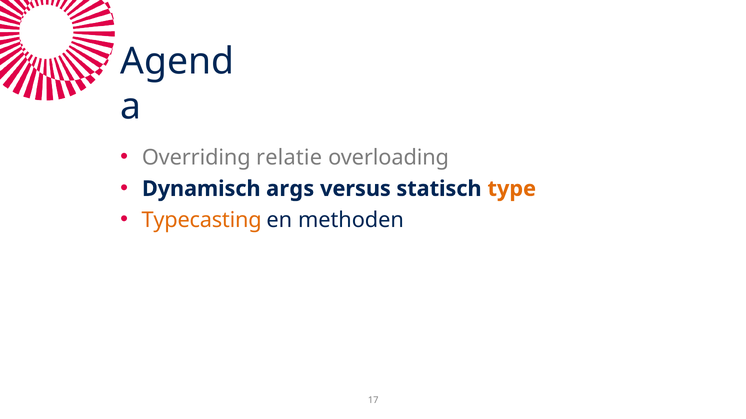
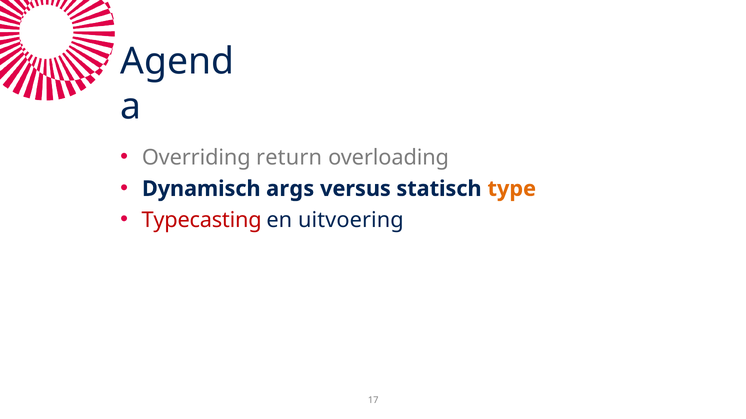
relatie: relatie -> return
Typecasting colour: orange -> red
methoden: methoden -> uitvoering
